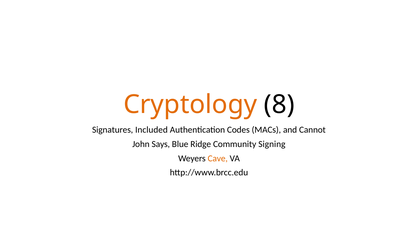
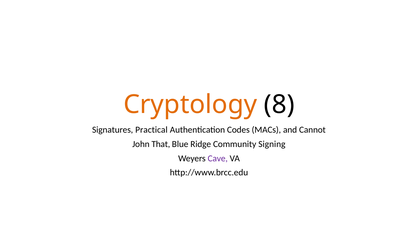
Included: Included -> Practical
Says: Says -> That
Cave colour: orange -> purple
